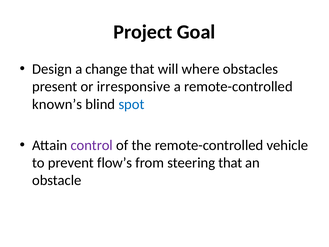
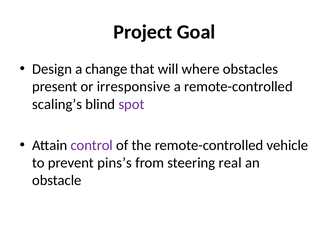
known’s: known’s -> scaling’s
spot colour: blue -> purple
flow’s: flow’s -> pins’s
steering that: that -> real
